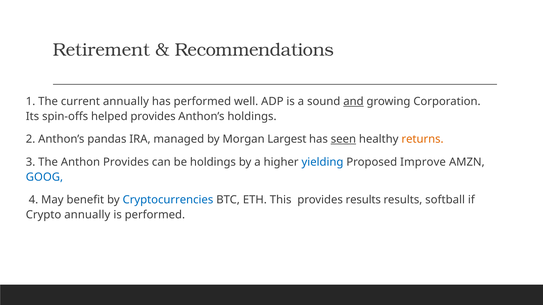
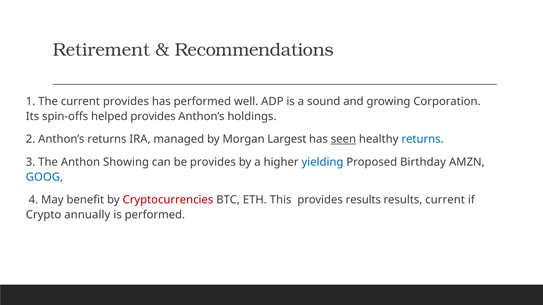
current annually: annually -> provides
and underline: present -> none
Anthon’s pandas: pandas -> returns
returns at (423, 139) colour: orange -> blue
Anthon Provides: Provides -> Showing
be holdings: holdings -> provides
Improve: Improve -> Birthday
Cryptocurrencies colour: blue -> red
results softball: softball -> current
